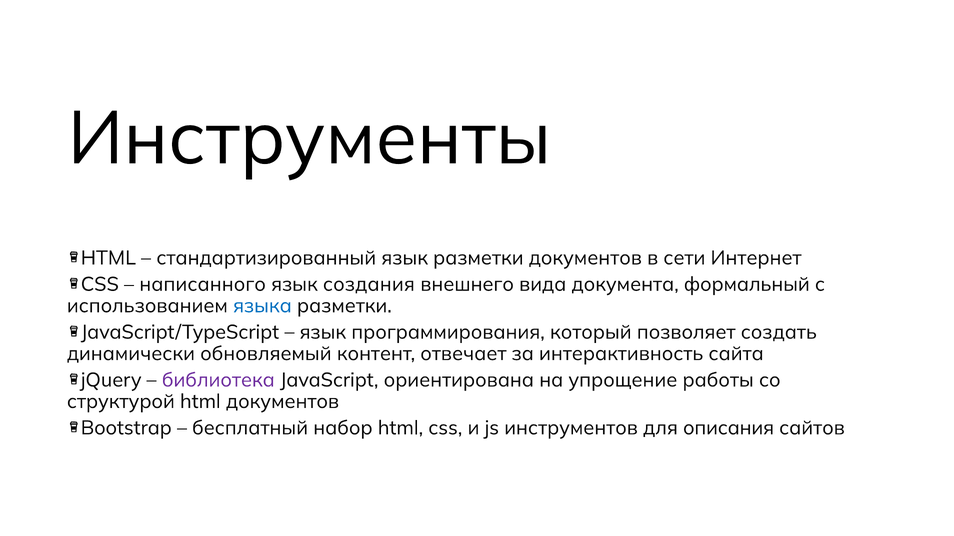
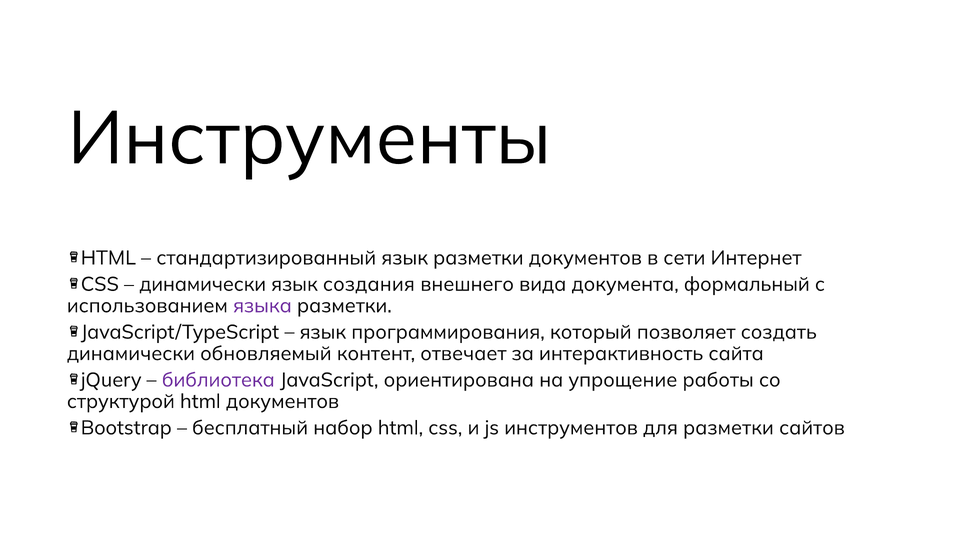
написанного at (203, 285): написанного -> динамически
языка colour: blue -> purple
для описания: описания -> разметки
